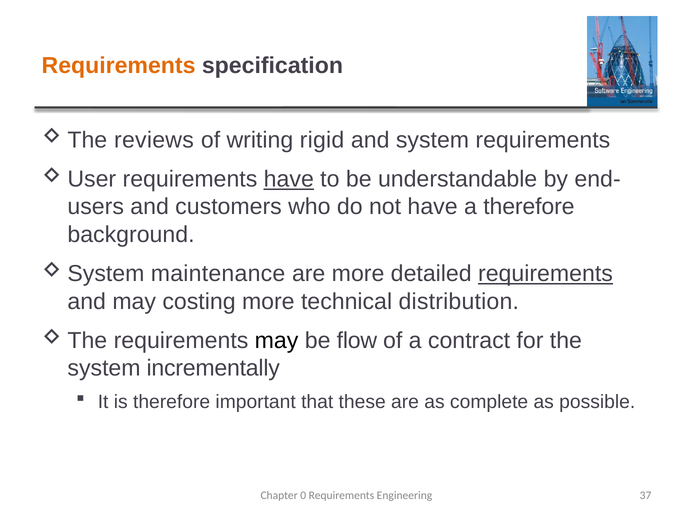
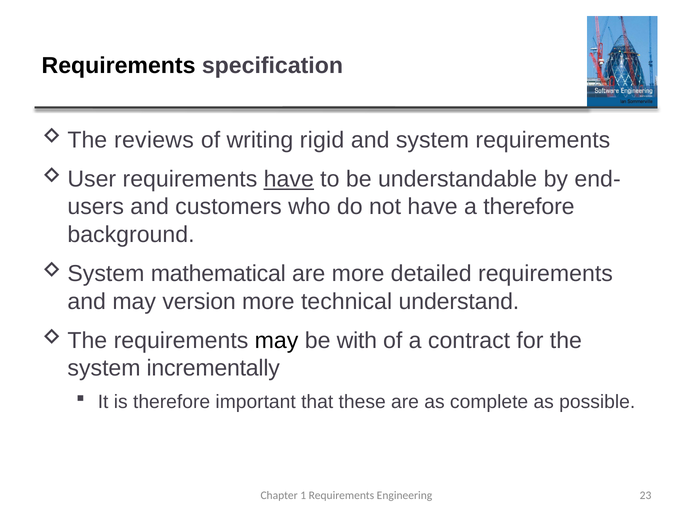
Requirements at (119, 66) colour: orange -> black
maintenance: maintenance -> mathematical
requirements at (545, 274) underline: present -> none
costing: costing -> version
distribution: distribution -> understand
flow: flow -> with
0: 0 -> 1
37: 37 -> 23
